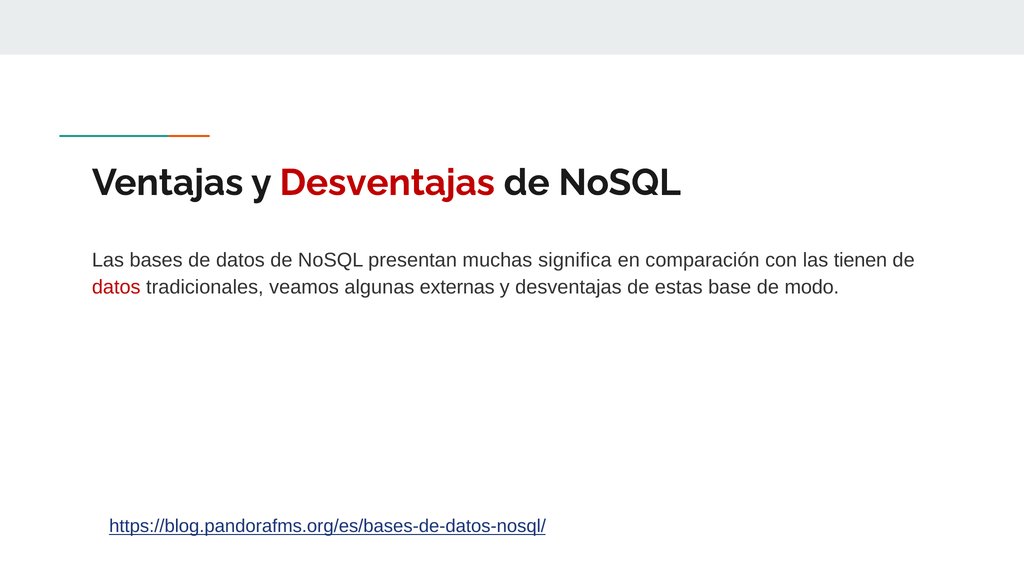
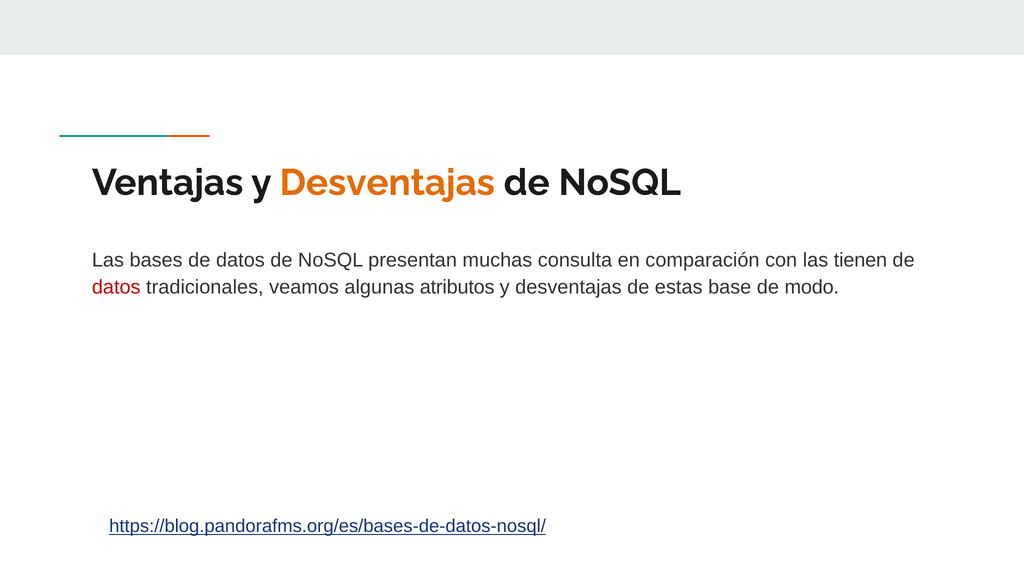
Desventajas at (387, 183) colour: red -> orange
significa: significa -> consulta
externas: externas -> atributos
